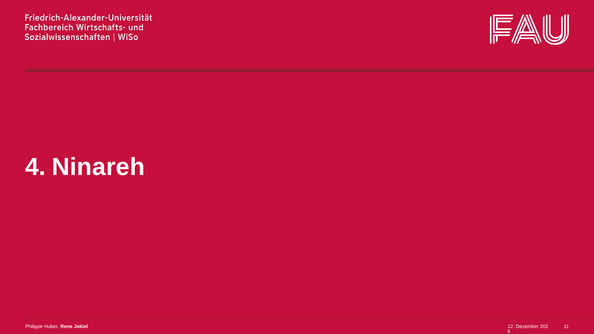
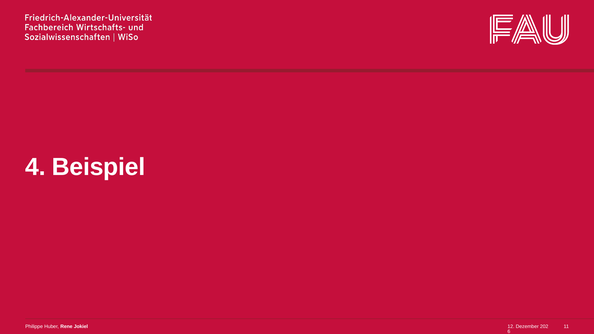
Ninareh: Ninareh -> Beispiel
